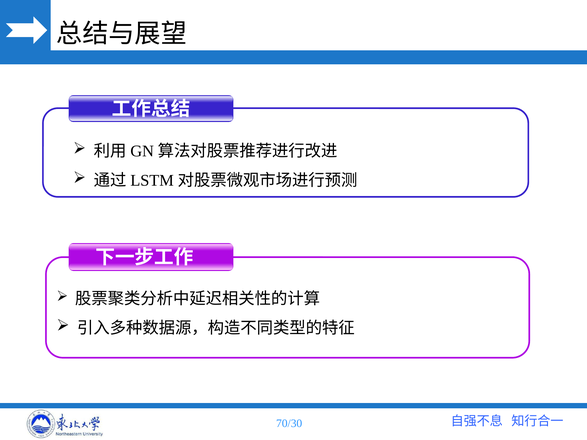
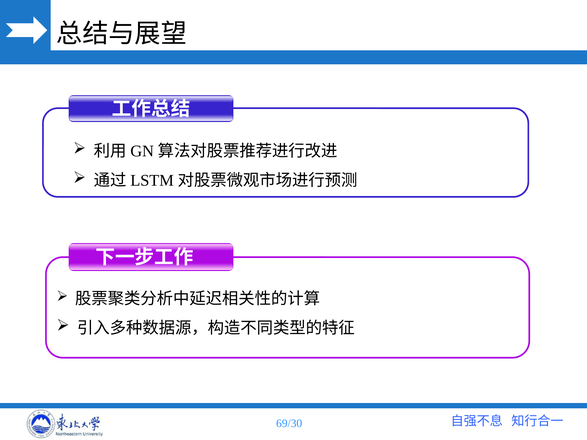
70/30: 70/30 -> 69/30
